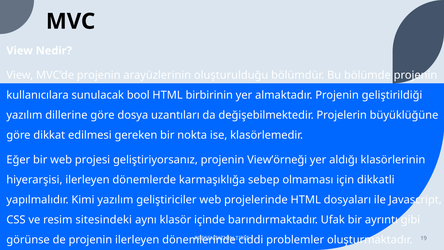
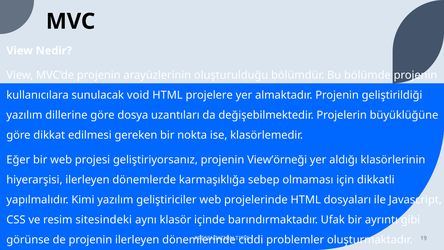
bool: bool -> void
birbirinin: birbirinin -> projelere
